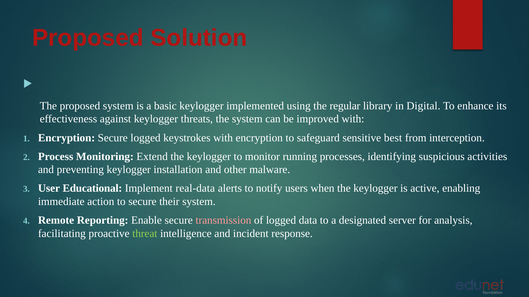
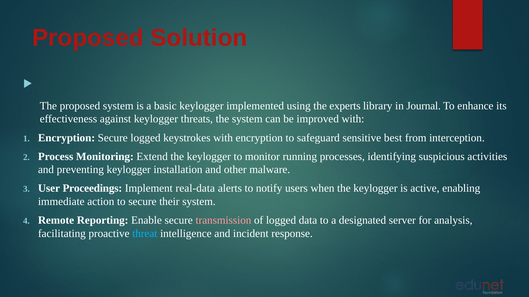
regular: regular -> experts
Digital: Digital -> Journal
Educational: Educational -> Proceedings
threat colour: light green -> light blue
